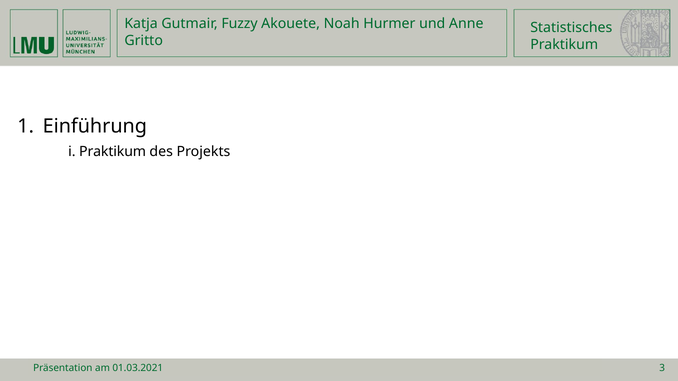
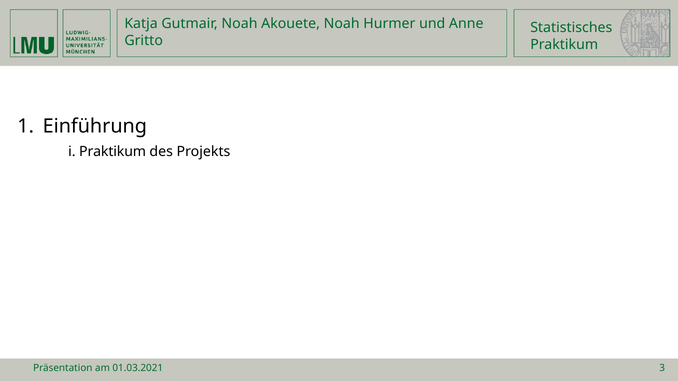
Gutmair Fuzzy: Fuzzy -> Noah
